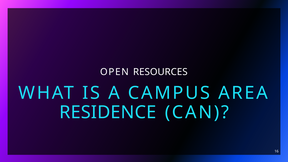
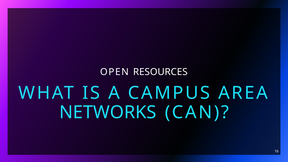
RESIDENCE: RESIDENCE -> NETWORKS
